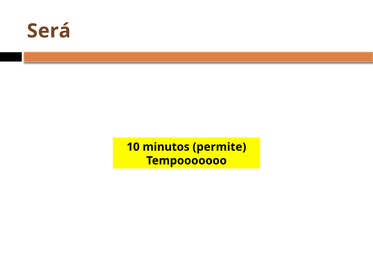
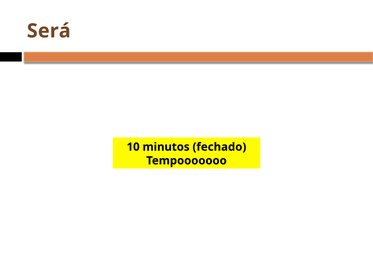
permite: permite -> fechado
